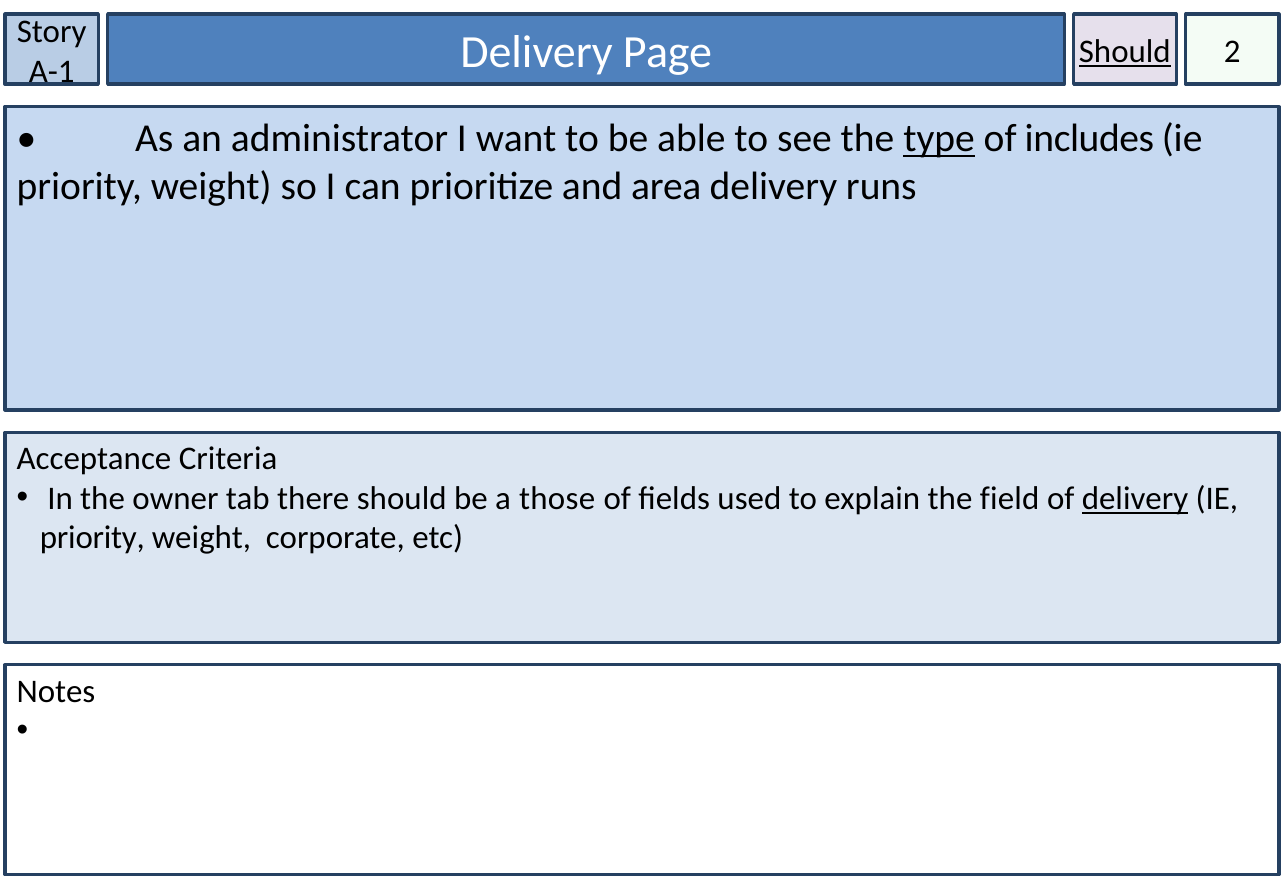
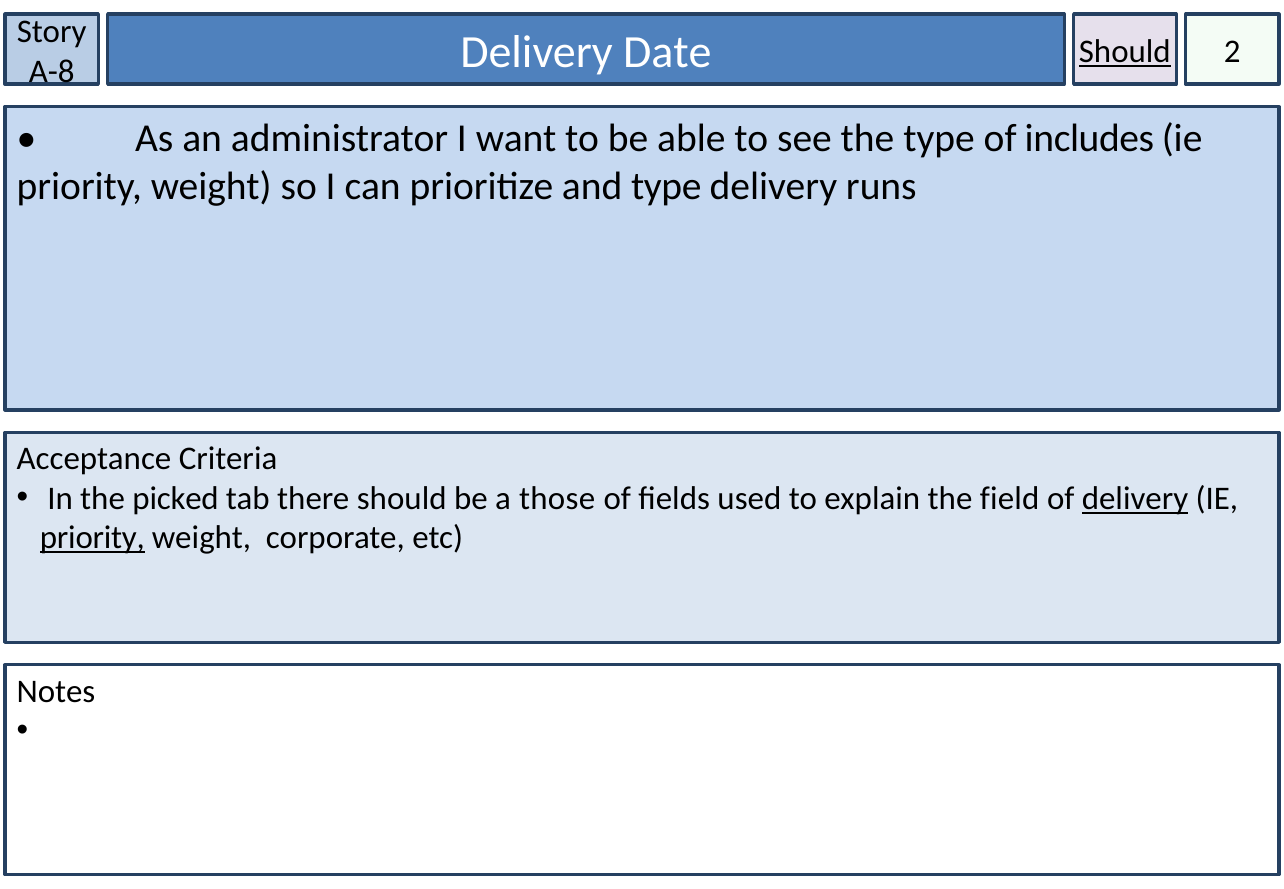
A-1: A-1 -> A-8
Page: Page -> Date
type at (939, 139) underline: present -> none
and area: area -> type
owner: owner -> picked
priority at (92, 538) underline: none -> present
